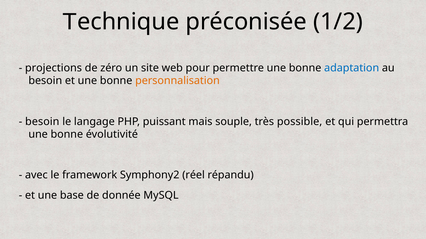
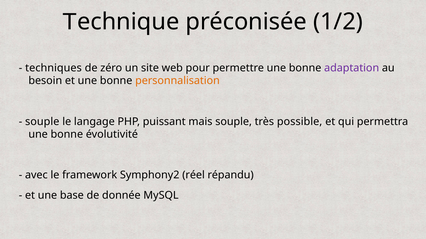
projections: projections -> techniques
adaptation colour: blue -> purple
besoin at (42, 122): besoin -> souple
